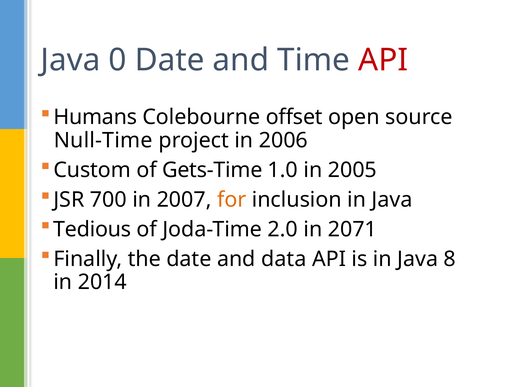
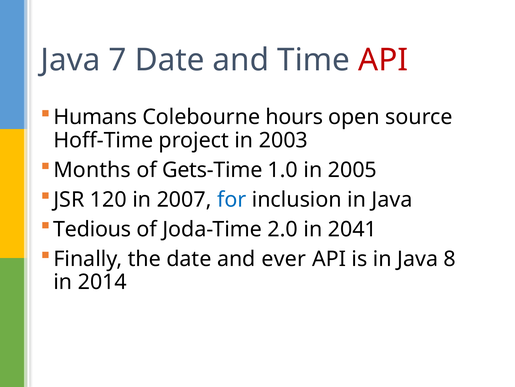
0: 0 -> 7
offset: offset -> hours
Null-Time: Null-Time -> Hoff-Time
2006: 2006 -> 2003
Custom: Custom -> Months
700: 700 -> 120
for colour: orange -> blue
2071: 2071 -> 2041
data: data -> ever
